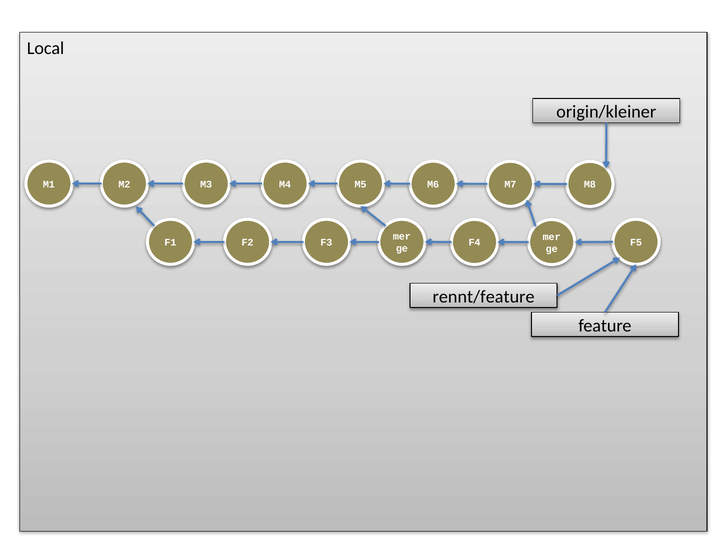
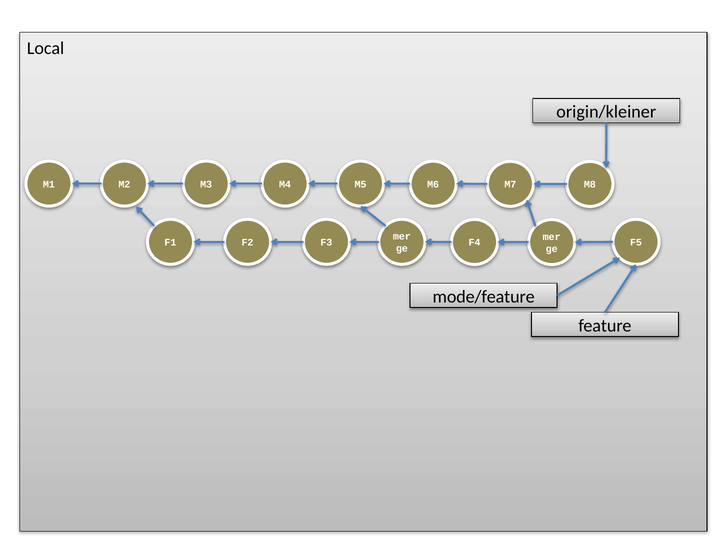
rennt/feature: rennt/feature -> mode/feature
